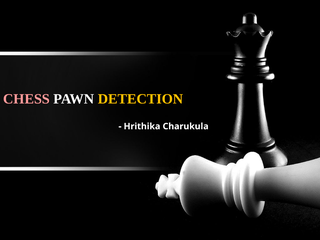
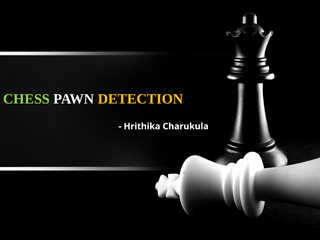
CHESS colour: pink -> light green
